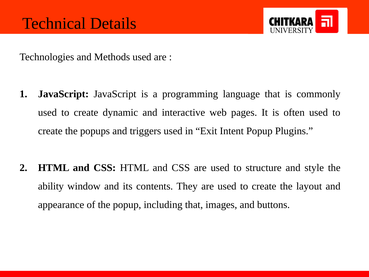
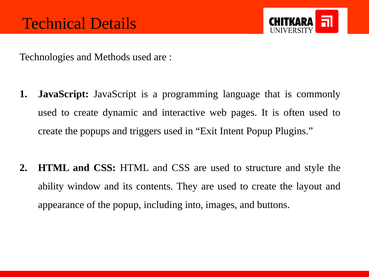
including that: that -> into
